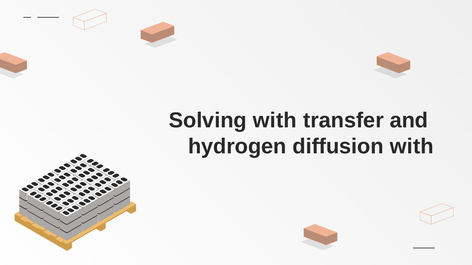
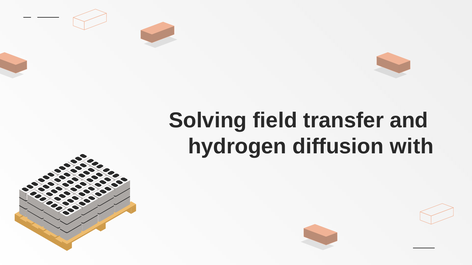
Solving with: with -> field
